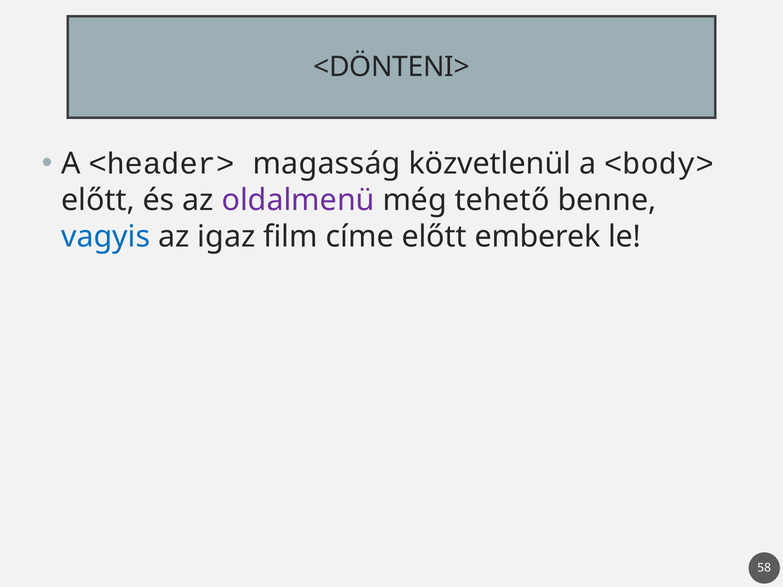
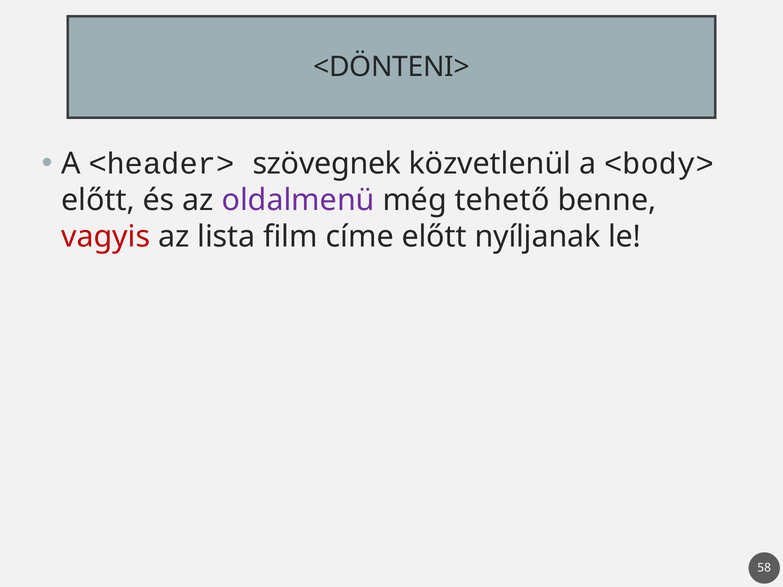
magasság: magasság -> szövegnek
vagyis colour: blue -> red
igaz: igaz -> lista
emberek: emberek -> nyíljanak
